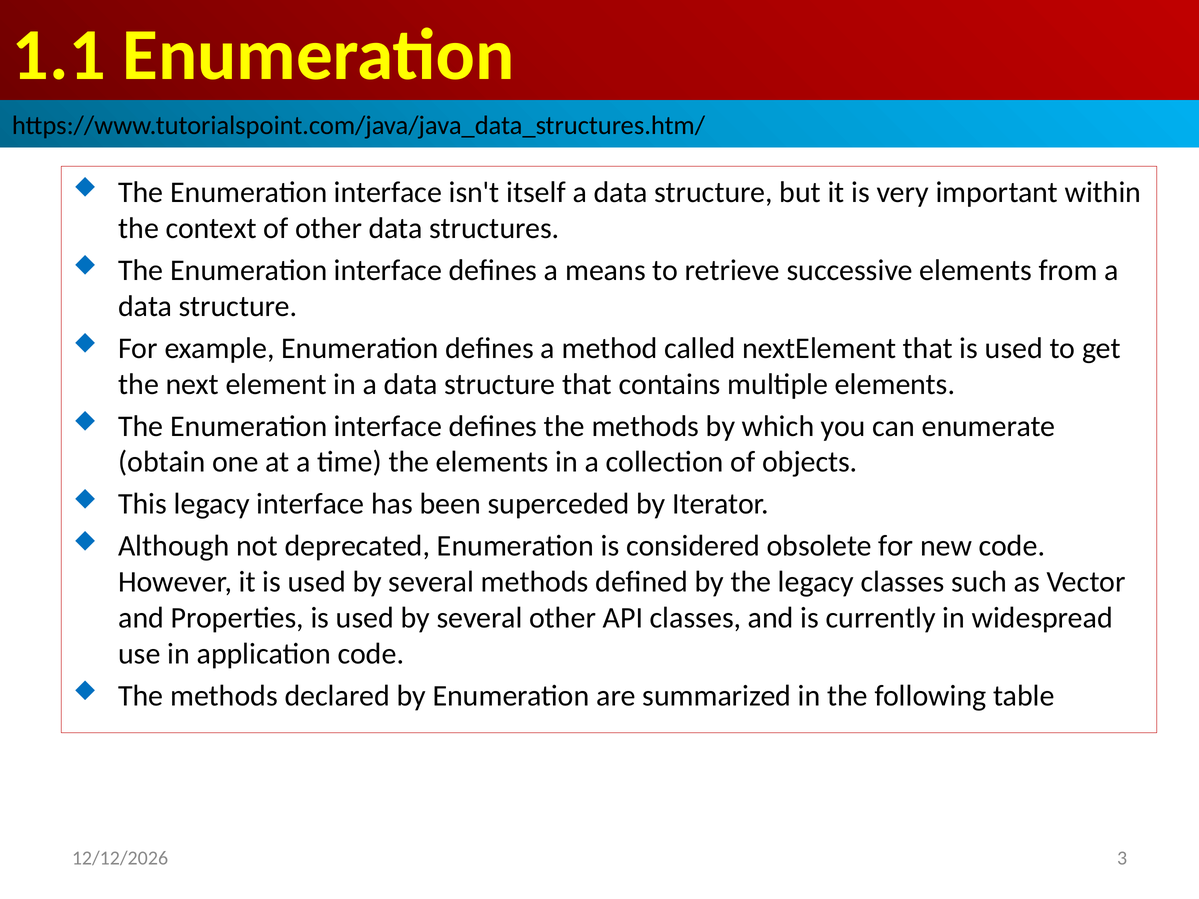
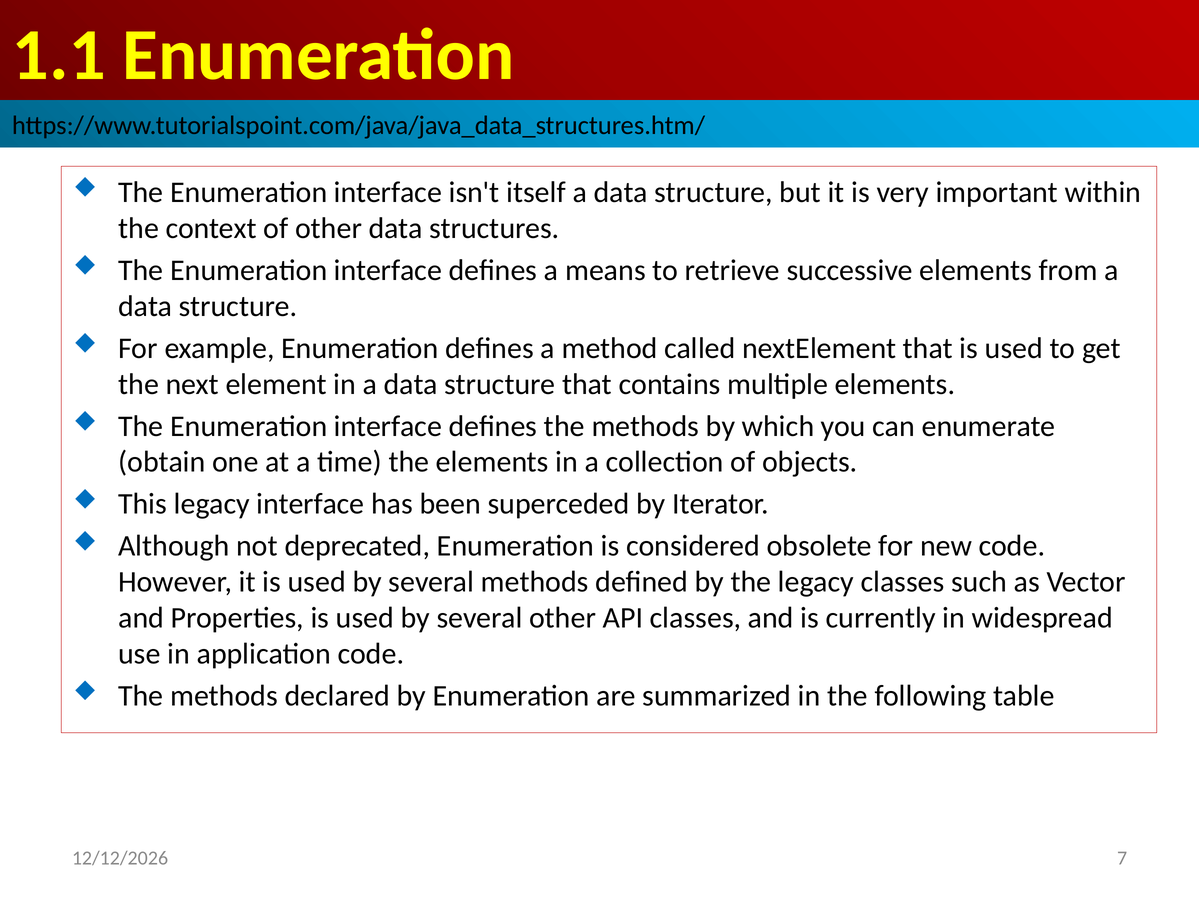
3: 3 -> 7
